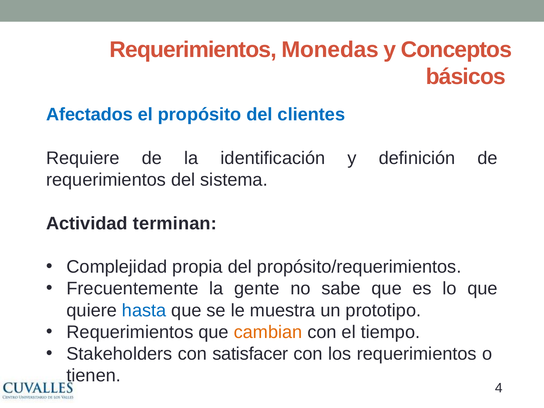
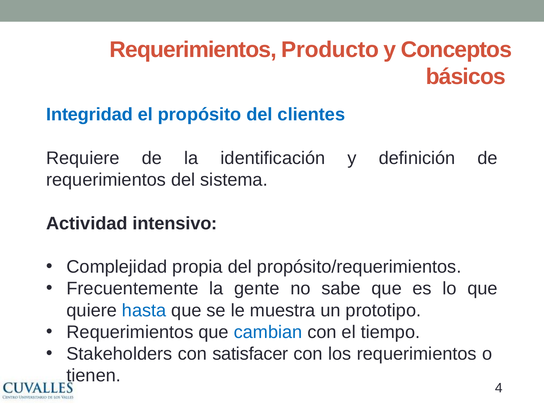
Monedas: Monedas -> Producto
Afectados: Afectados -> Integridad
terminan: terminan -> intensivo
cambian colour: orange -> blue
